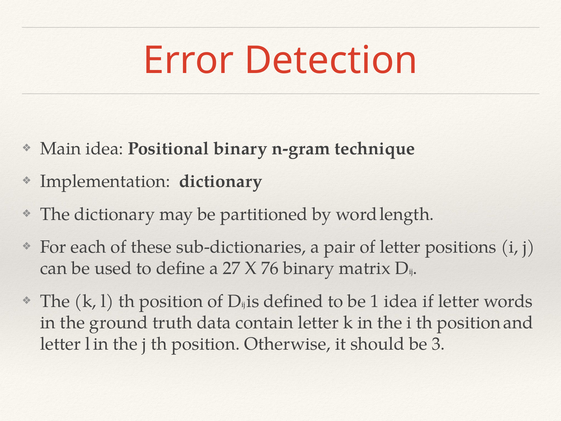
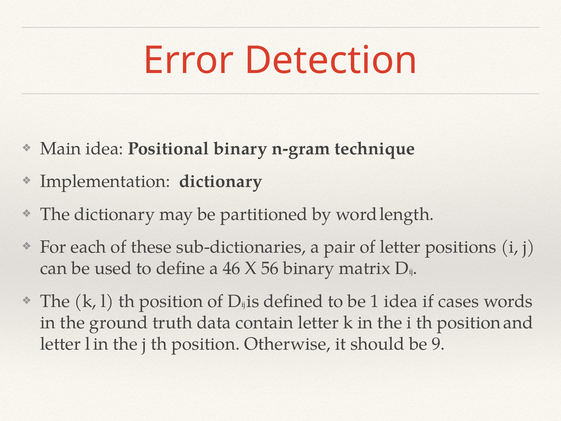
27: 27 -> 46
76: 76 -> 56
if letter: letter -> cases
3: 3 -> 9
